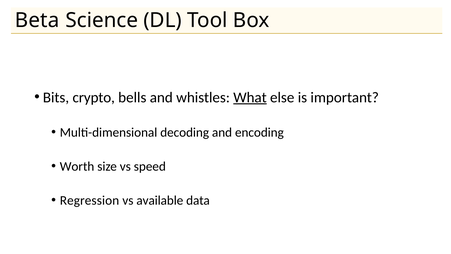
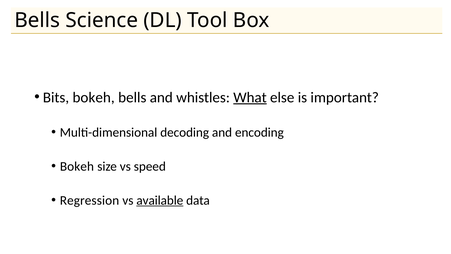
Beta at (37, 20): Beta -> Bells
Bits crypto: crypto -> bokeh
Worth at (77, 166): Worth -> Bokeh
available underline: none -> present
